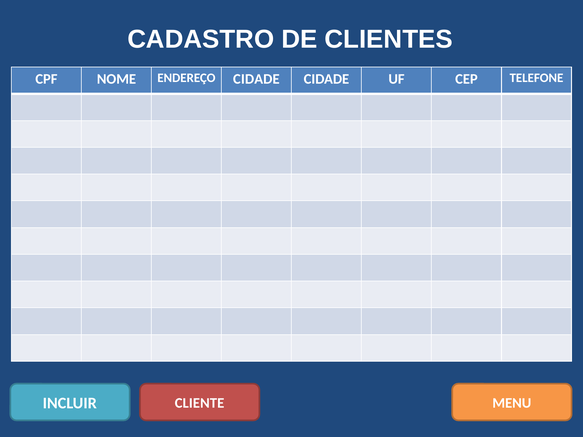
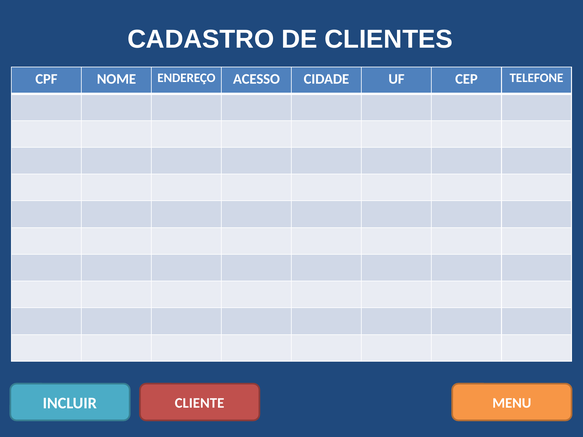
ENDEREÇO CIDADE: CIDADE -> ACESSO
